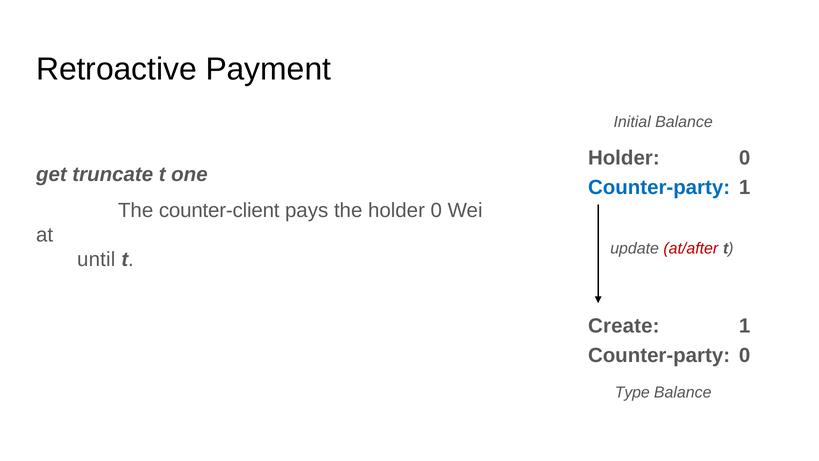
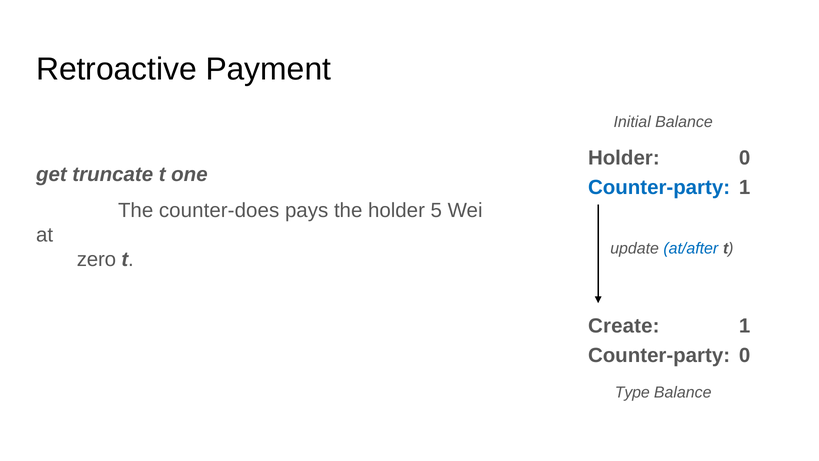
counter-client: counter-client -> counter-does
holder 0: 0 -> 5
at/after colour: red -> blue
until: until -> zero
